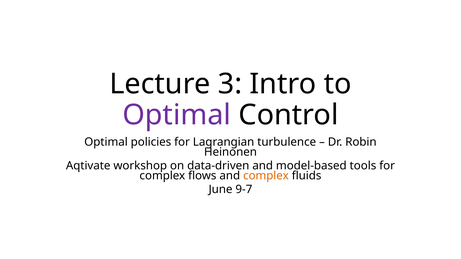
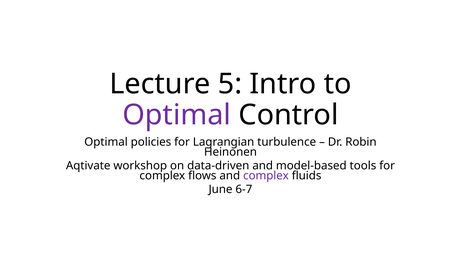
3: 3 -> 5
complex at (266, 176) colour: orange -> purple
9-7: 9-7 -> 6-7
